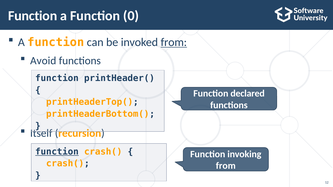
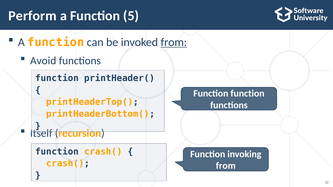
Function at (33, 16): Function -> Perform
0: 0 -> 5
Function declared: declared -> function
function at (57, 152) underline: present -> none
